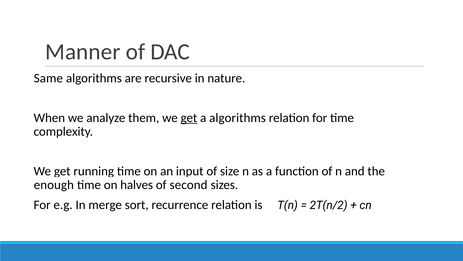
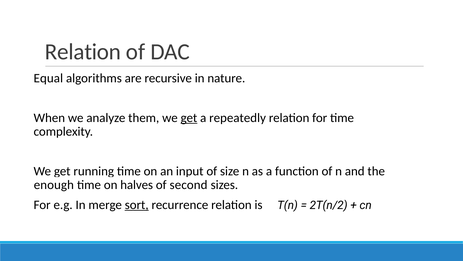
Manner at (83, 52): Manner -> Relation
Same: Same -> Equal
a algorithms: algorithms -> repeatedly
sort underline: none -> present
